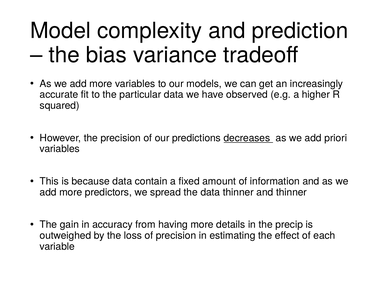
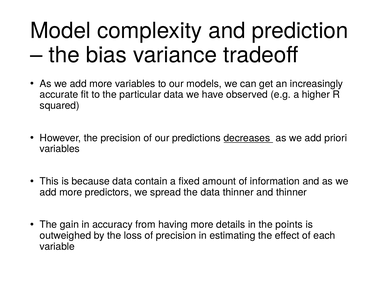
precip: precip -> points
